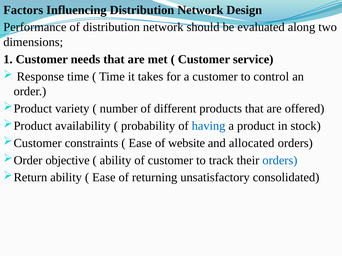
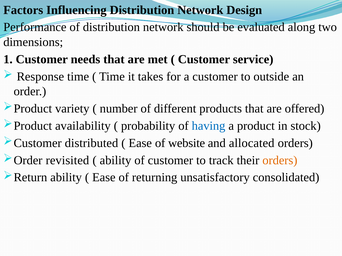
control: control -> outside
constraints: constraints -> distributed
objective: objective -> revisited
orders at (280, 161) colour: blue -> orange
